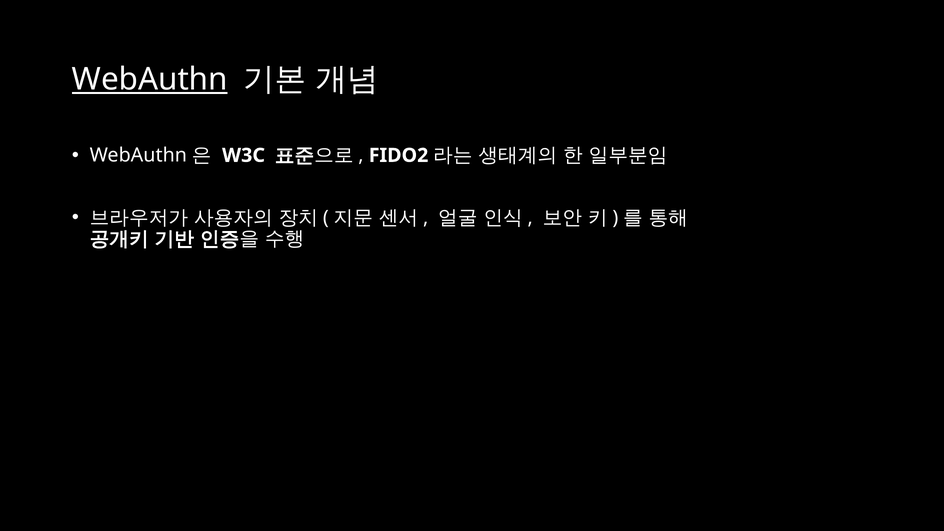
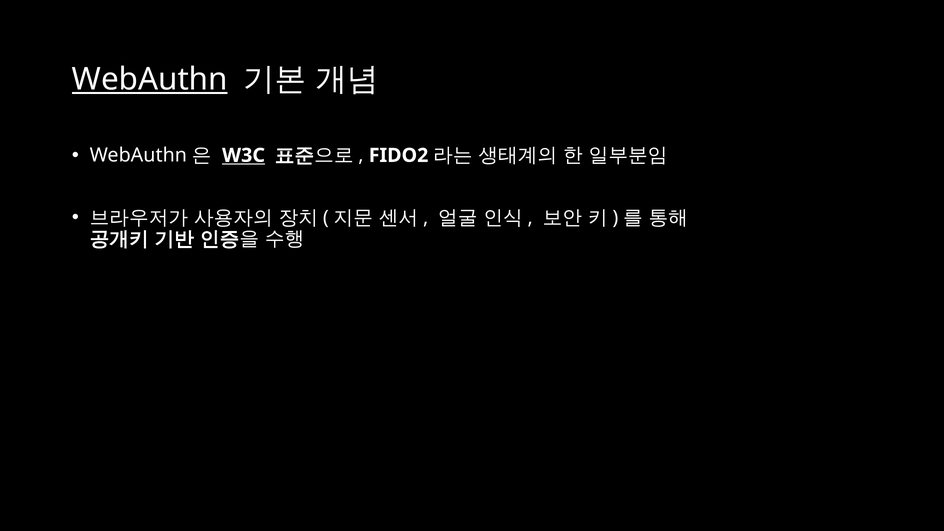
W3C underline: none -> present
